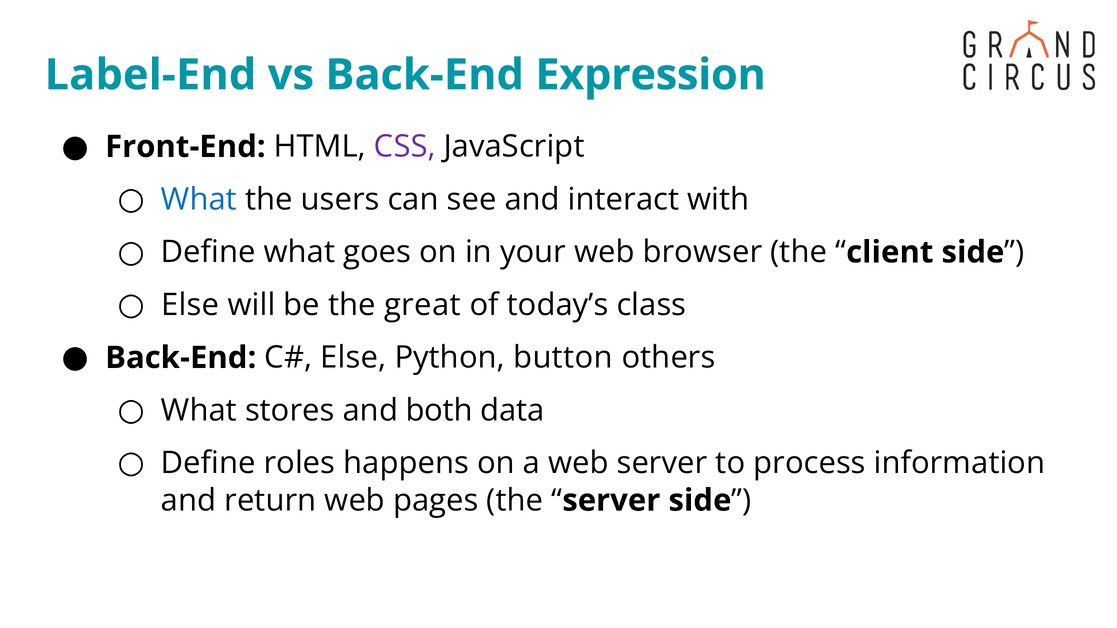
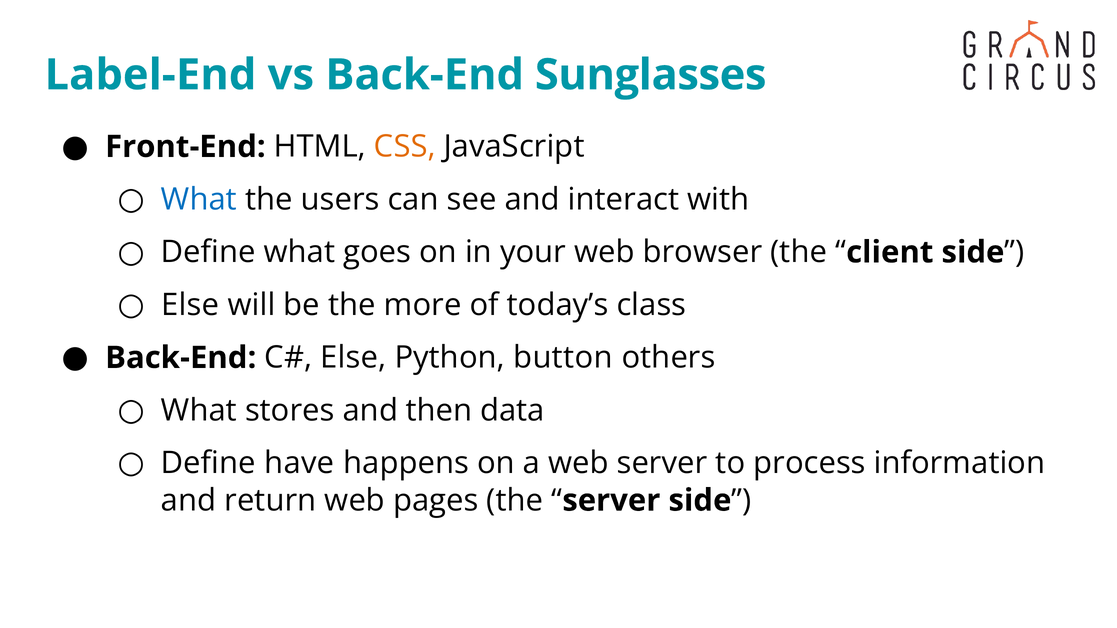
Expression: Expression -> Sunglasses
CSS colour: purple -> orange
great: great -> more
both: both -> then
roles: roles -> have
